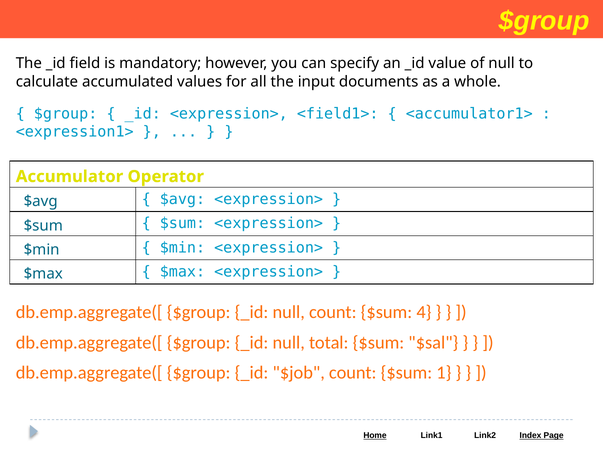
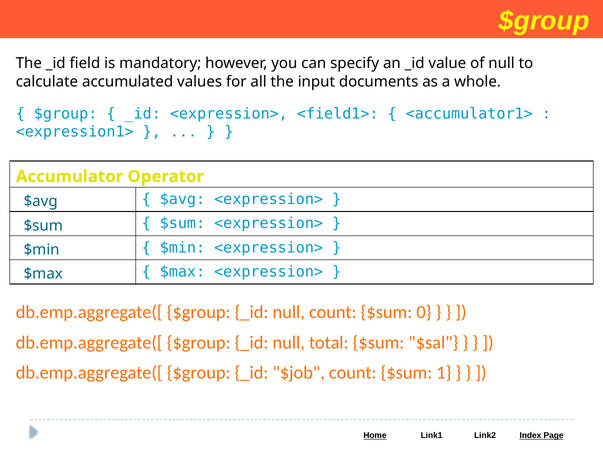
4: 4 -> 0
